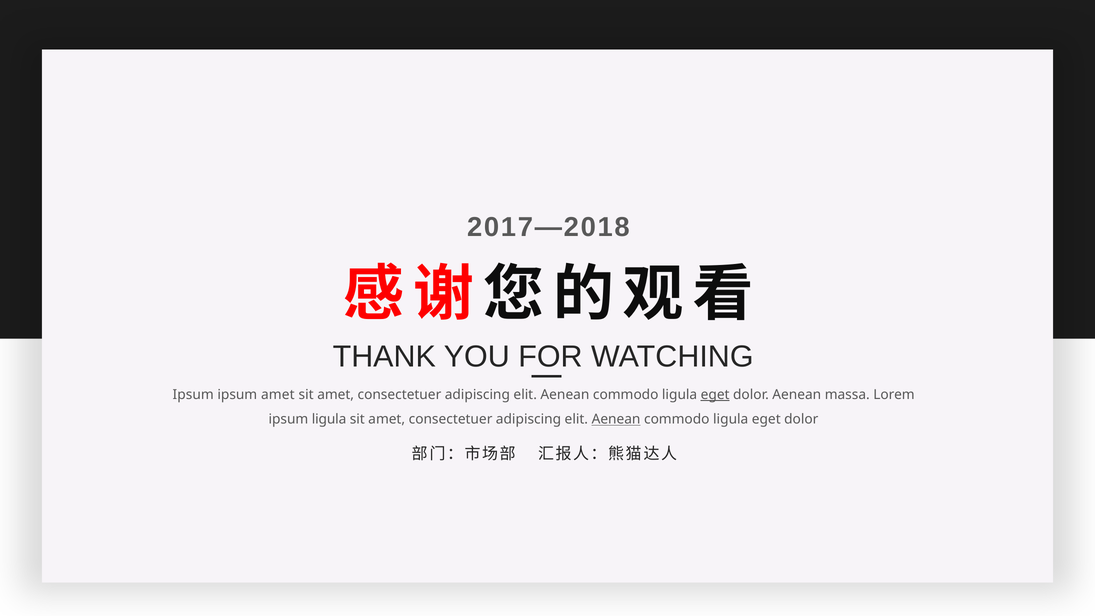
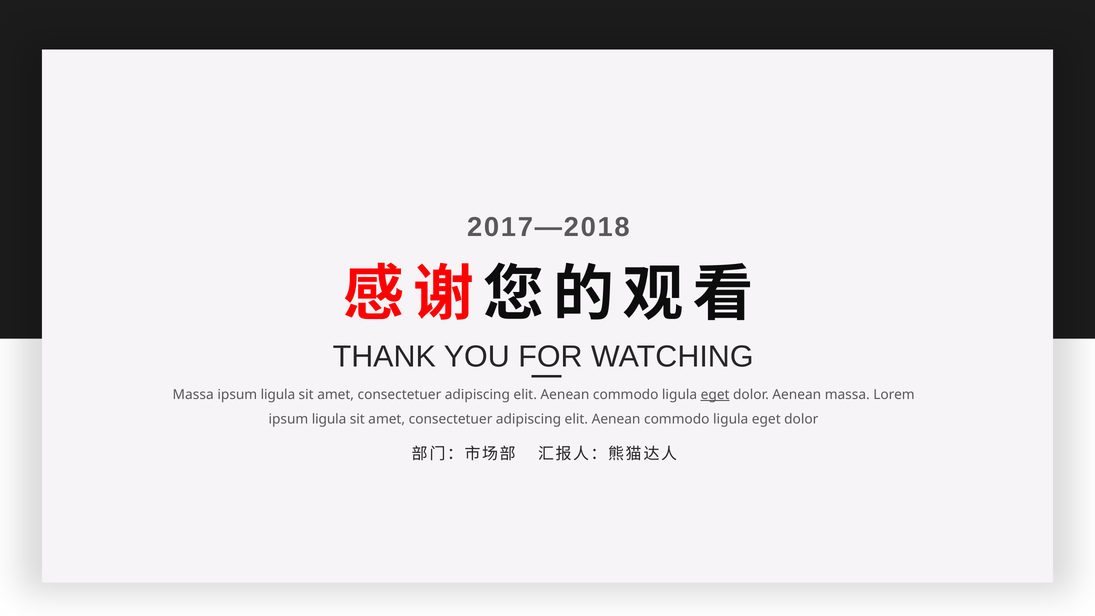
Ipsum at (193, 395): Ipsum -> Massa
amet at (278, 395): amet -> ligula
Aenean at (616, 419) underline: present -> none
